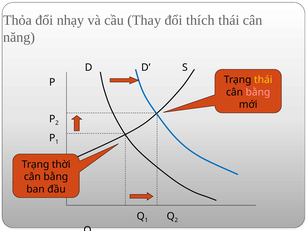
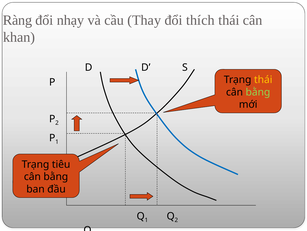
Thỏa: Thỏa -> Ràng
năng: năng -> khan
bằng at (258, 92) colour: pink -> light green
thời: thời -> tiêu
